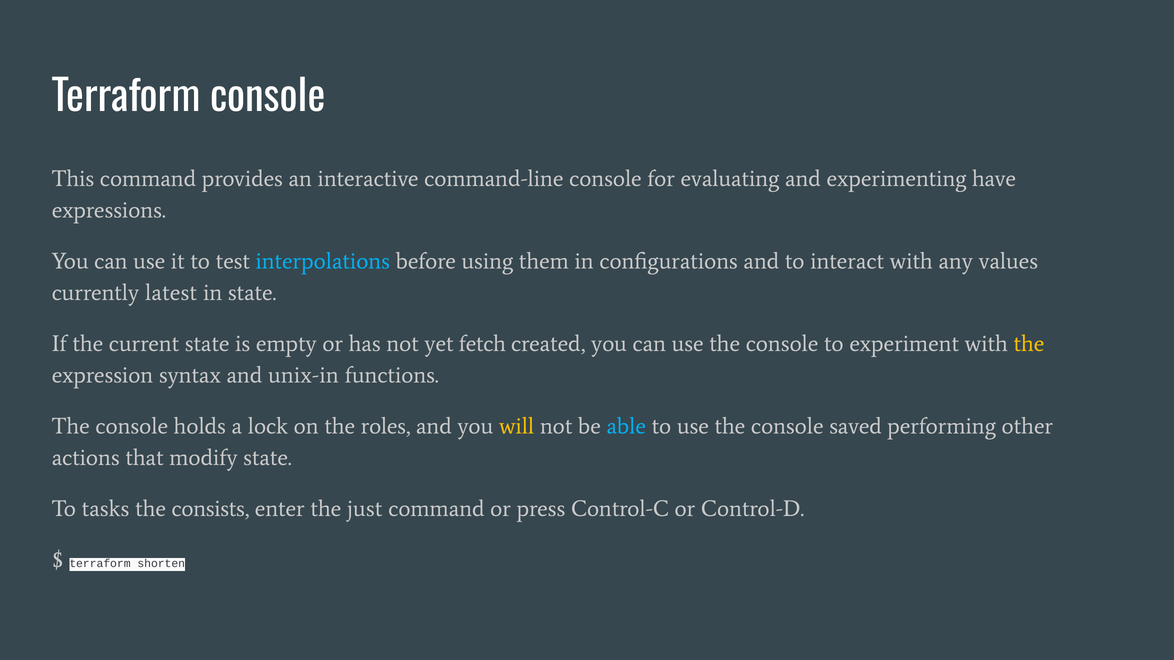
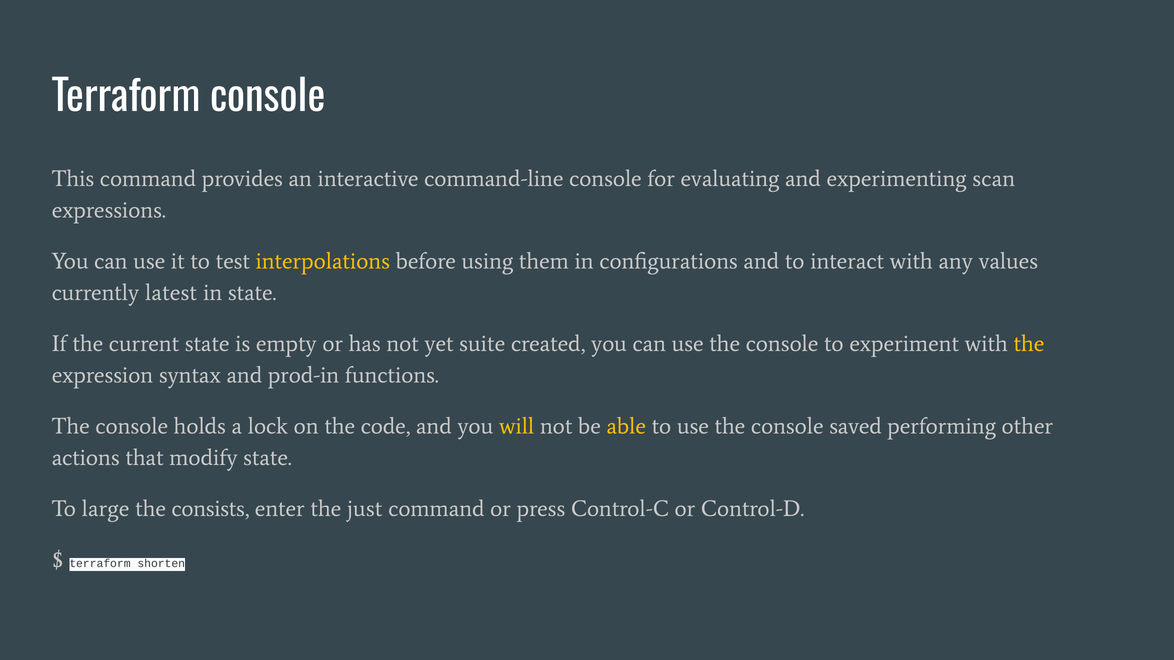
have: have -> scan
interpolations colour: light blue -> yellow
fetch: fetch -> suite
unix-in: unix-in -> prod-in
roles: roles -> code
able colour: light blue -> yellow
tasks: tasks -> large
